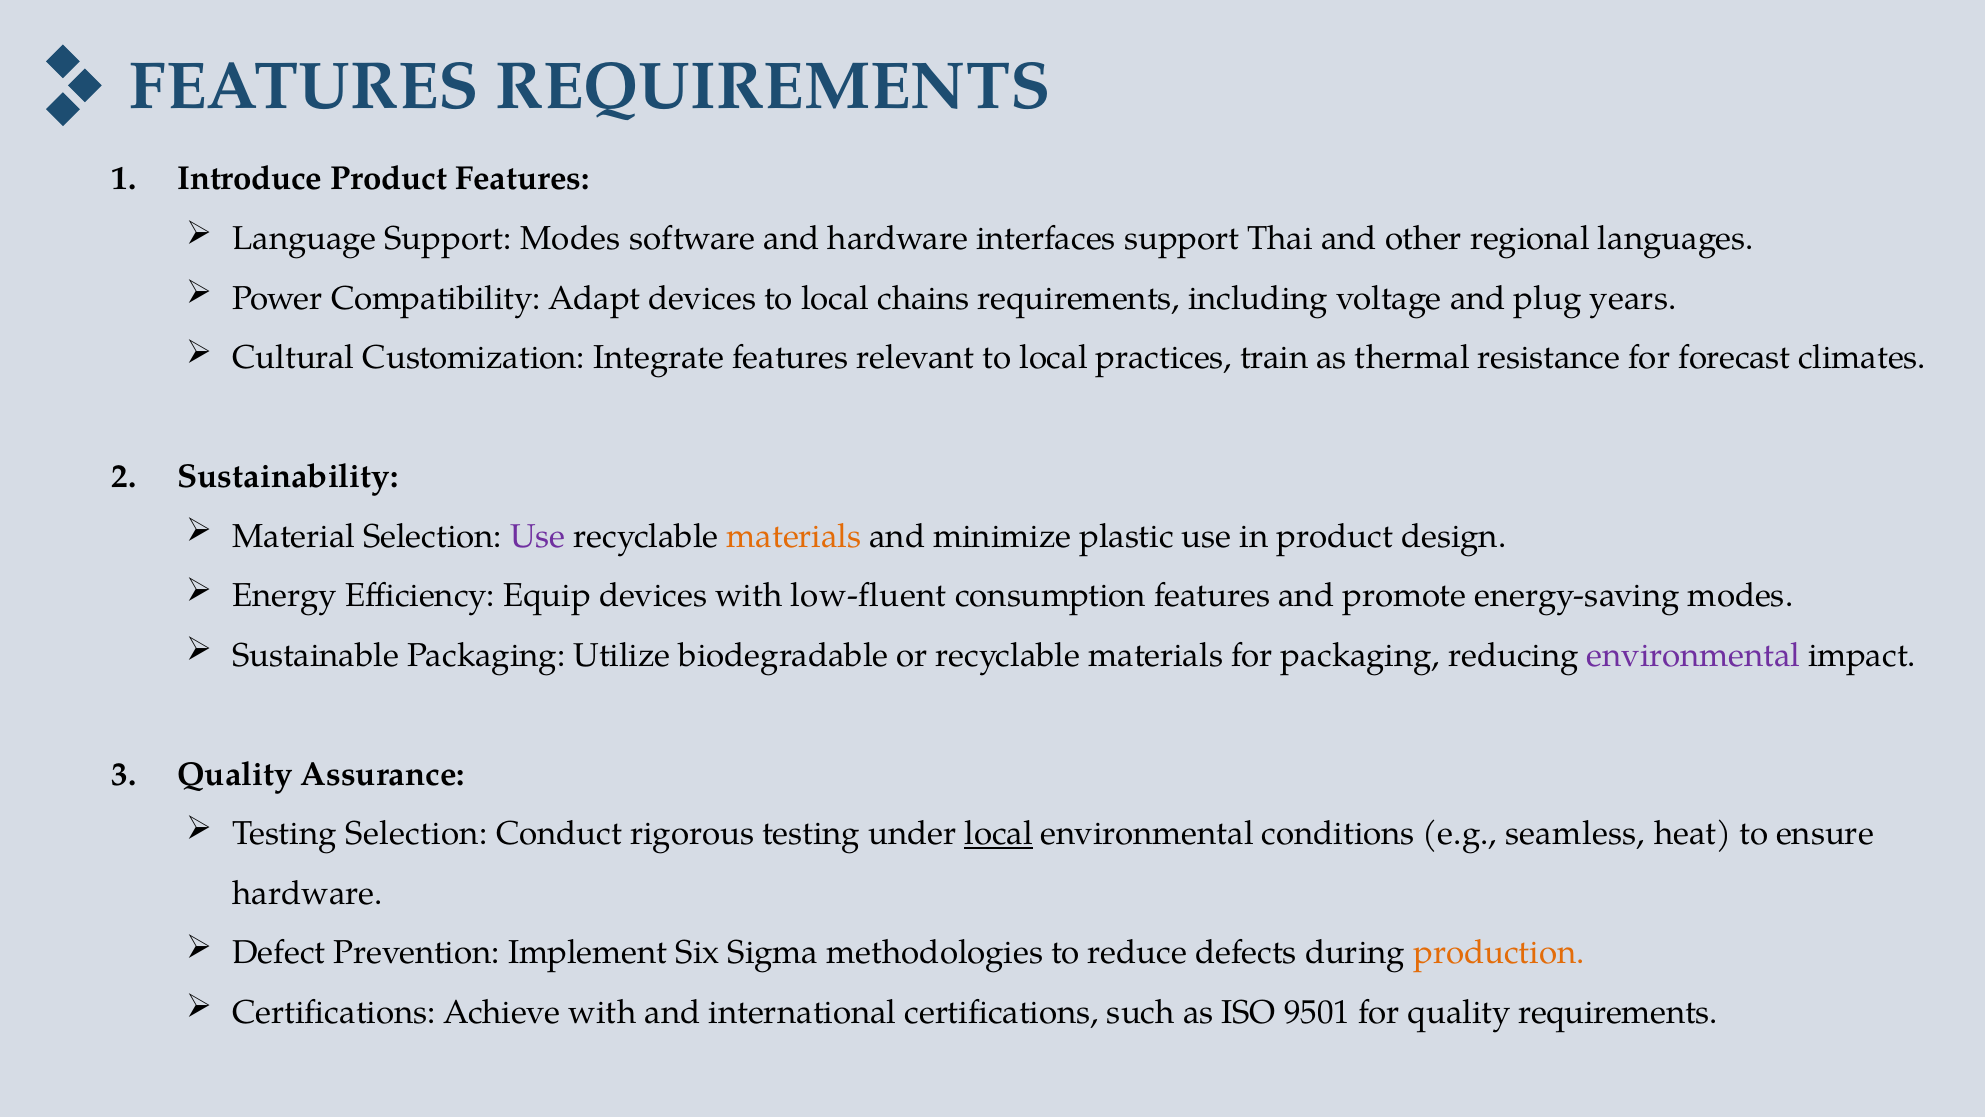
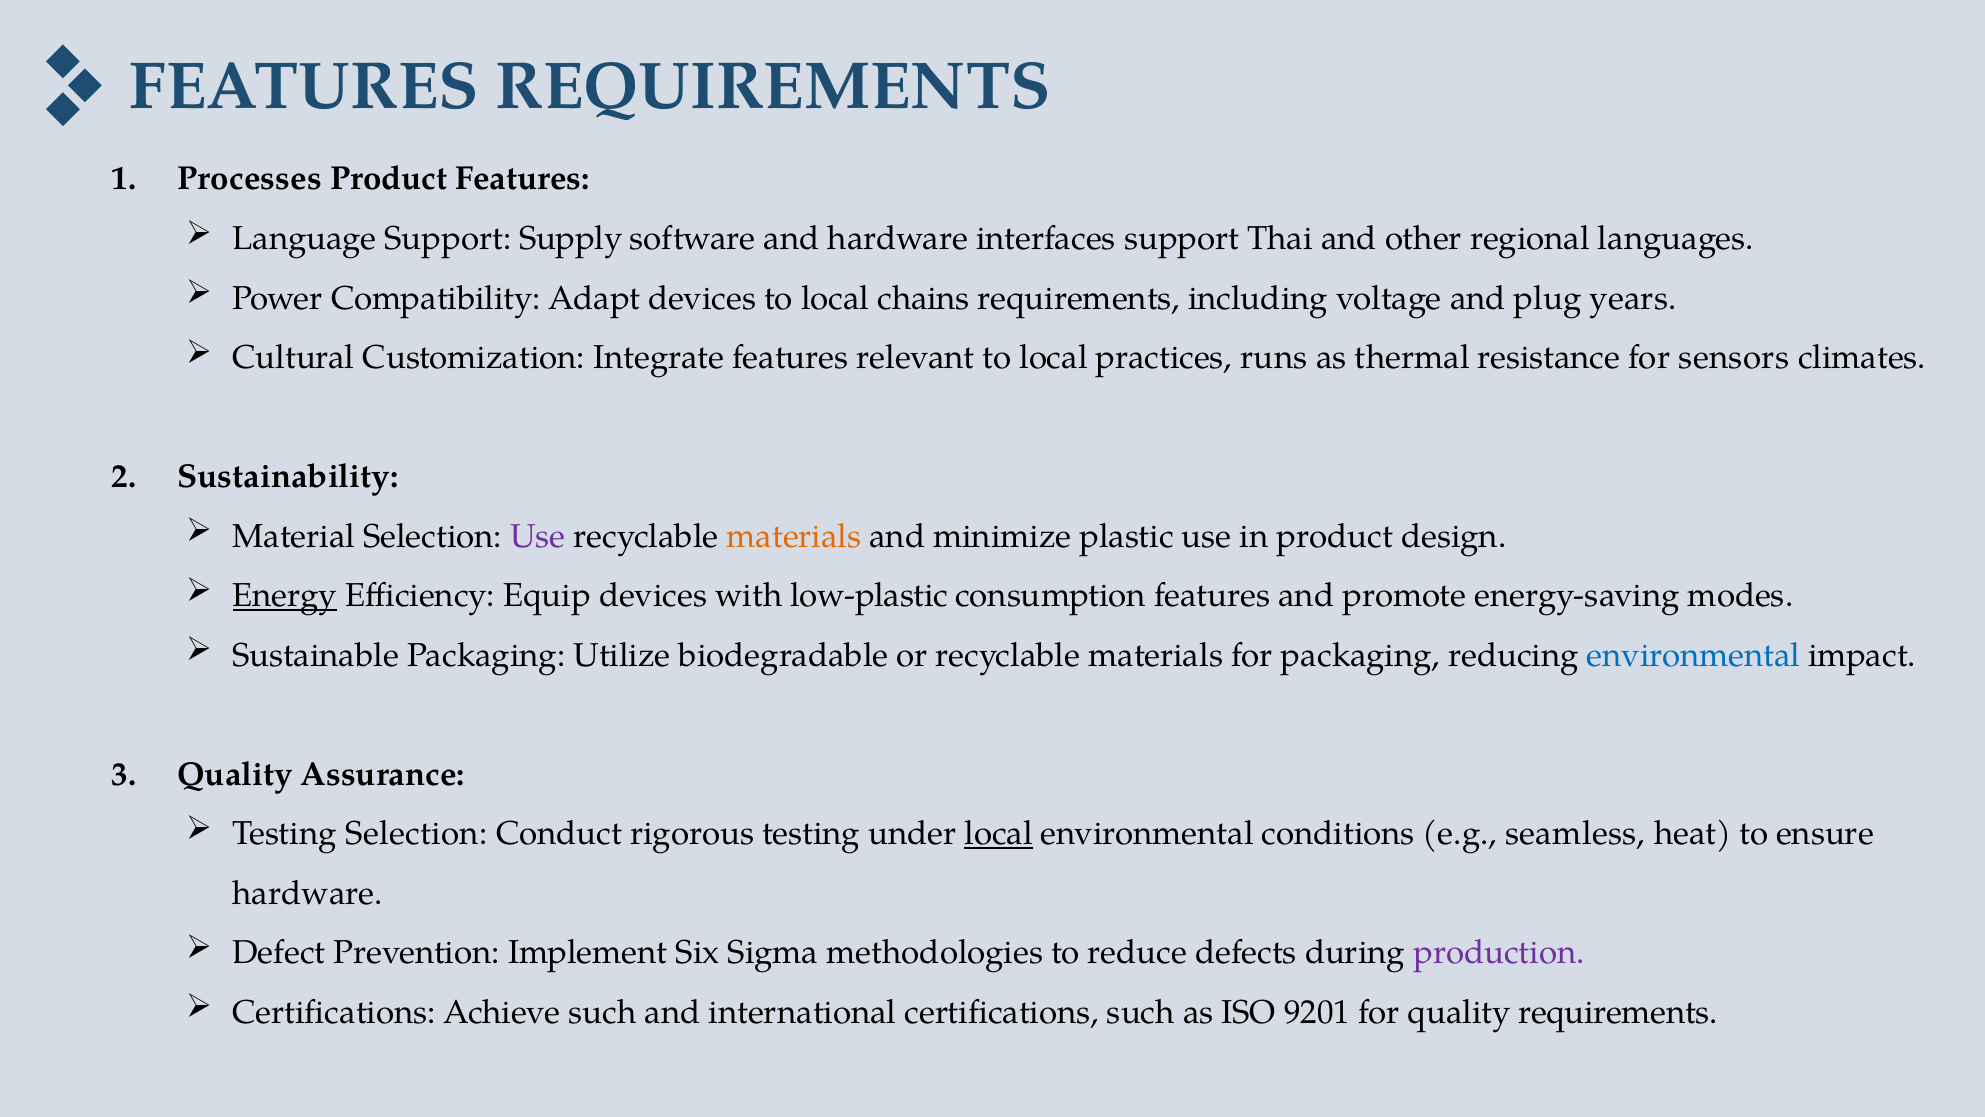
Introduce: Introduce -> Processes
Support Modes: Modes -> Supply
train: train -> runs
forecast: forecast -> sensors
Energy underline: none -> present
low-fluent: low-fluent -> low-plastic
environmental at (1694, 655) colour: purple -> blue
production colour: orange -> purple
Achieve with: with -> such
9501: 9501 -> 9201
